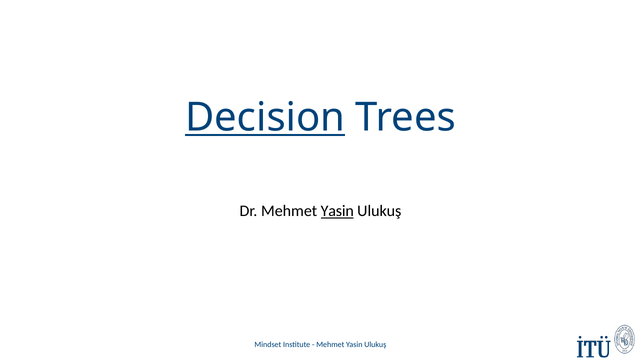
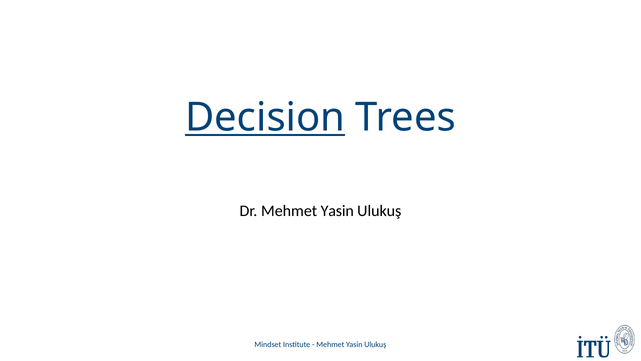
Yasin at (337, 211) underline: present -> none
